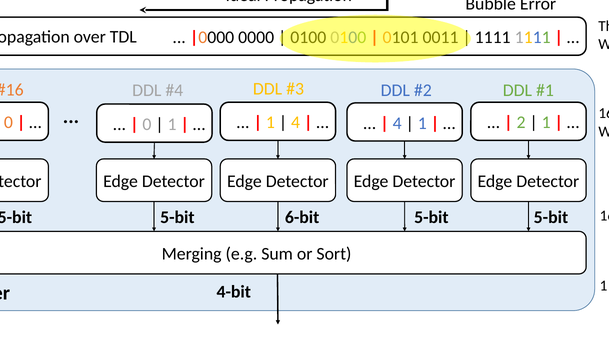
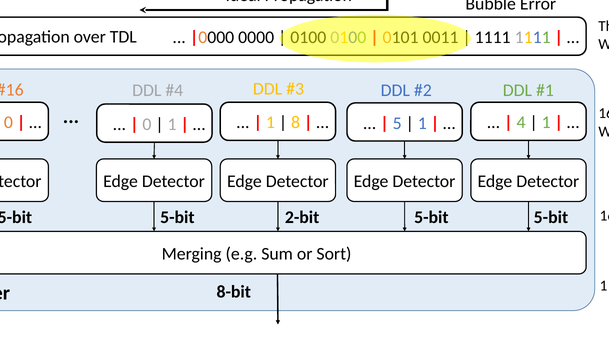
4 at (296, 122): 4 -> 8
2: 2 -> 4
4 at (397, 123): 4 -> 5
6-bit: 6-bit -> 2-bit
4-bit: 4-bit -> 8-bit
